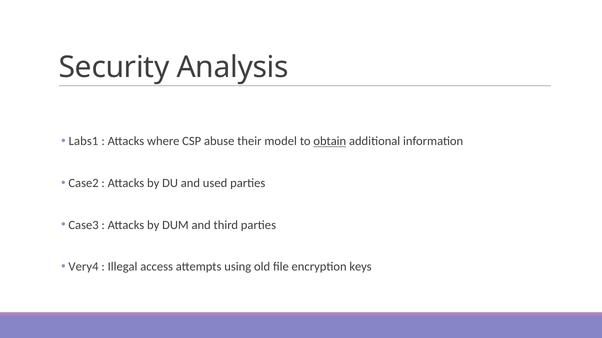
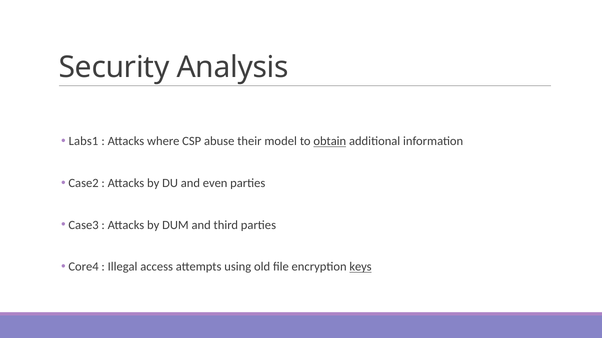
used: used -> even
Very4: Very4 -> Core4
keys underline: none -> present
